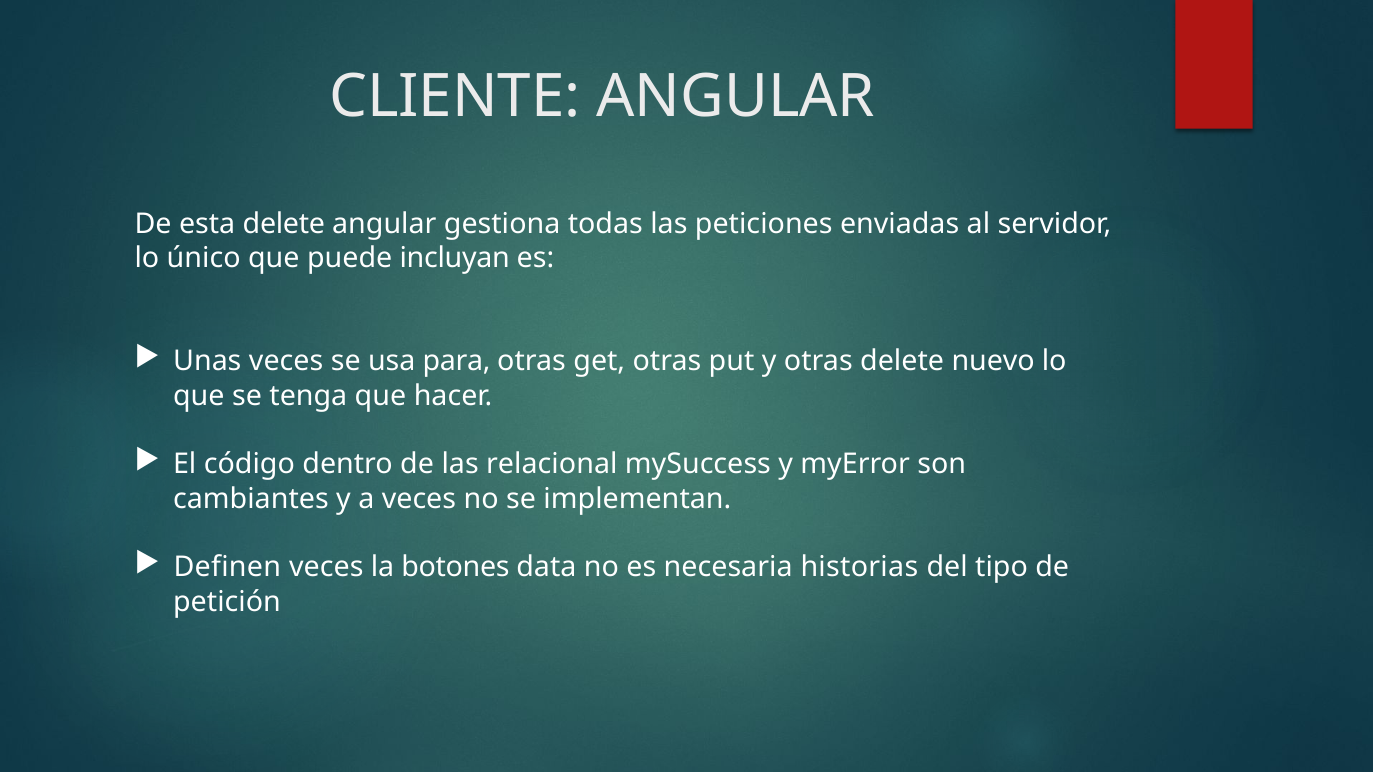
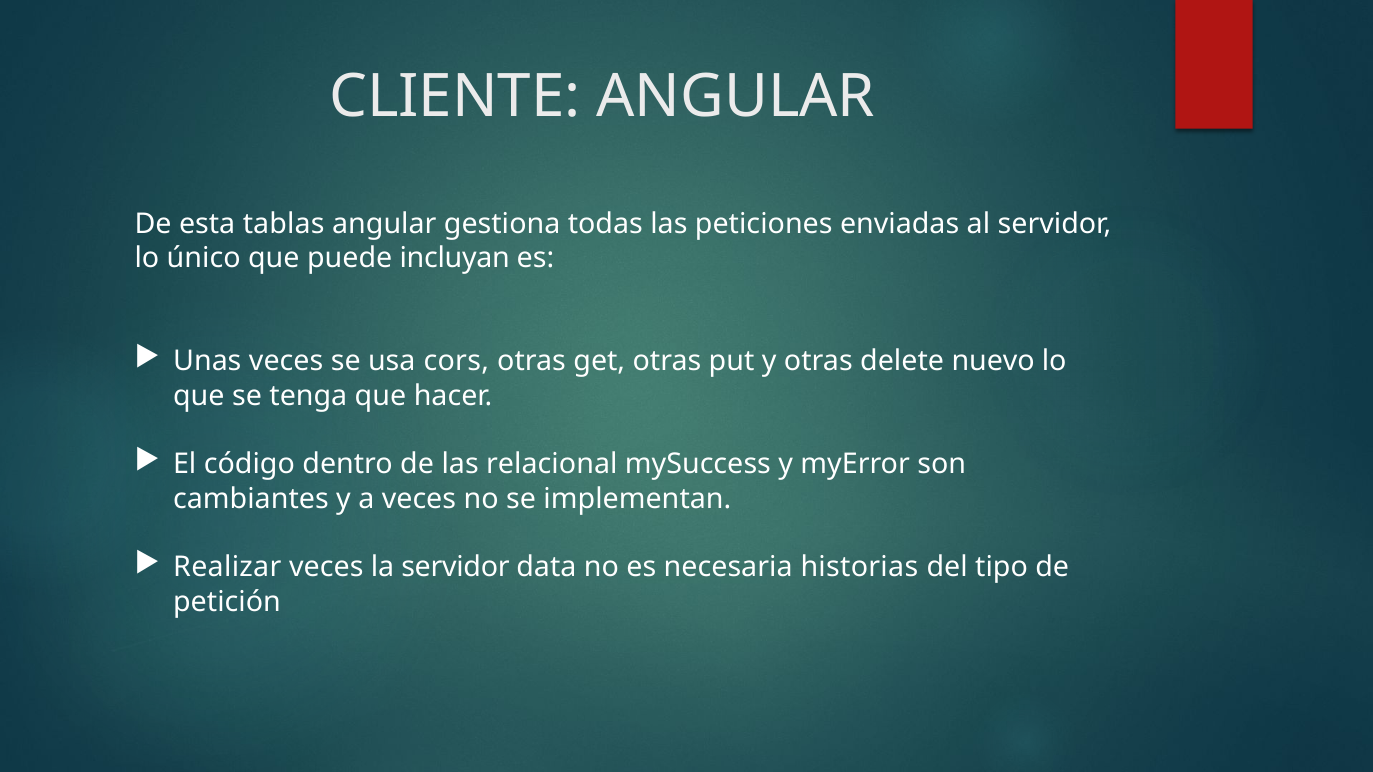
esta delete: delete -> tablas
para: para -> cors
Definen: Definen -> Realizar
la botones: botones -> servidor
